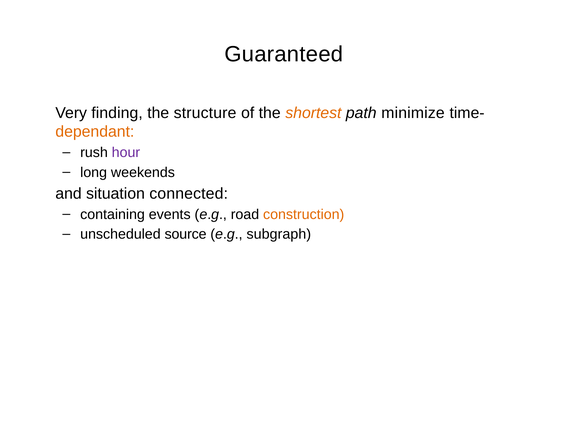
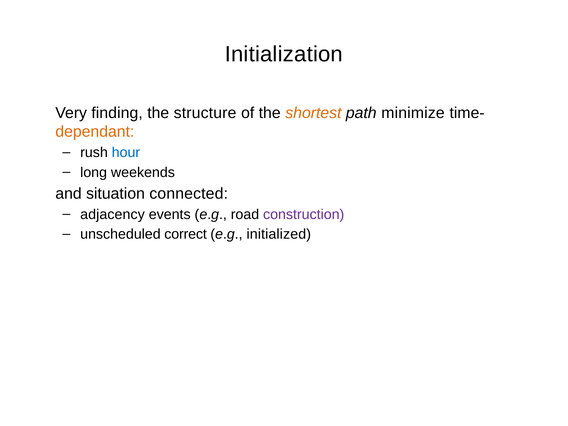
Guaranteed: Guaranteed -> Initialization
hour colour: purple -> blue
containing: containing -> adjacency
construction colour: orange -> purple
source: source -> correct
subgraph: subgraph -> initialized
